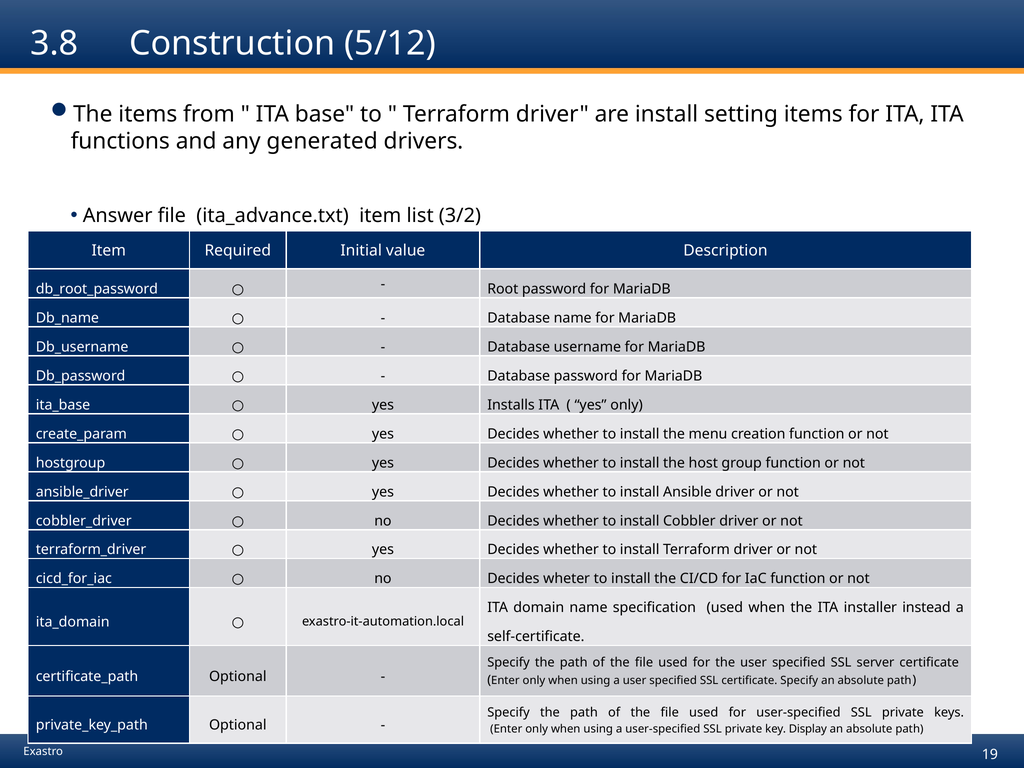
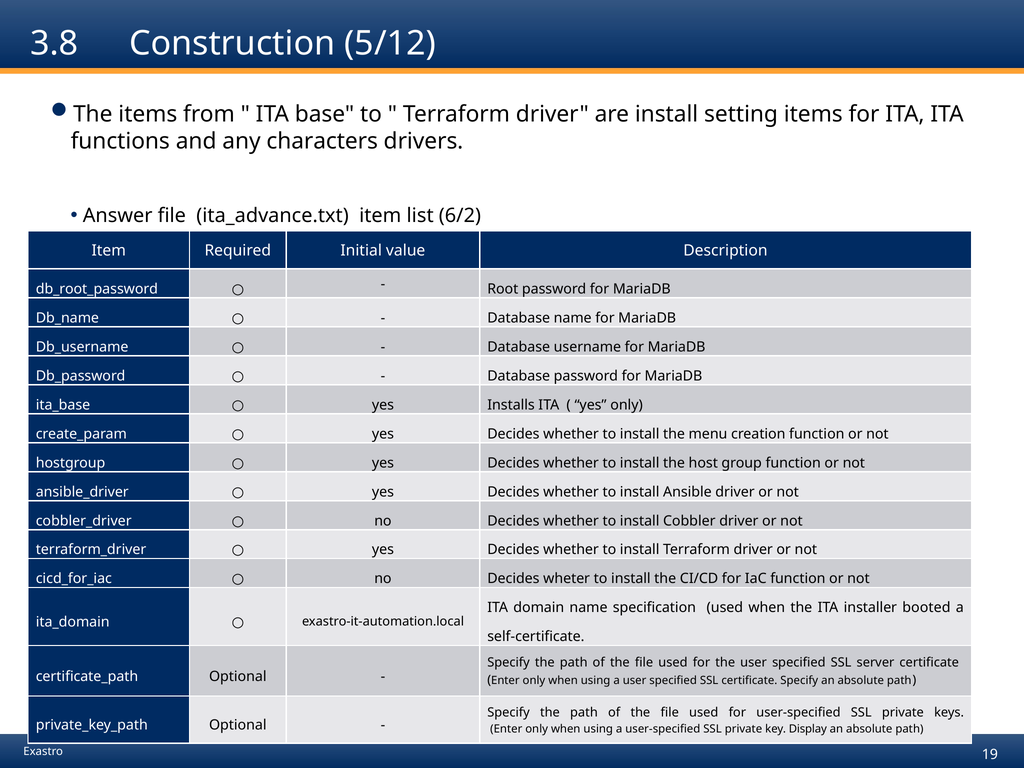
generated: generated -> characters
3/2: 3/2 -> 6/2
instead: instead -> booted
